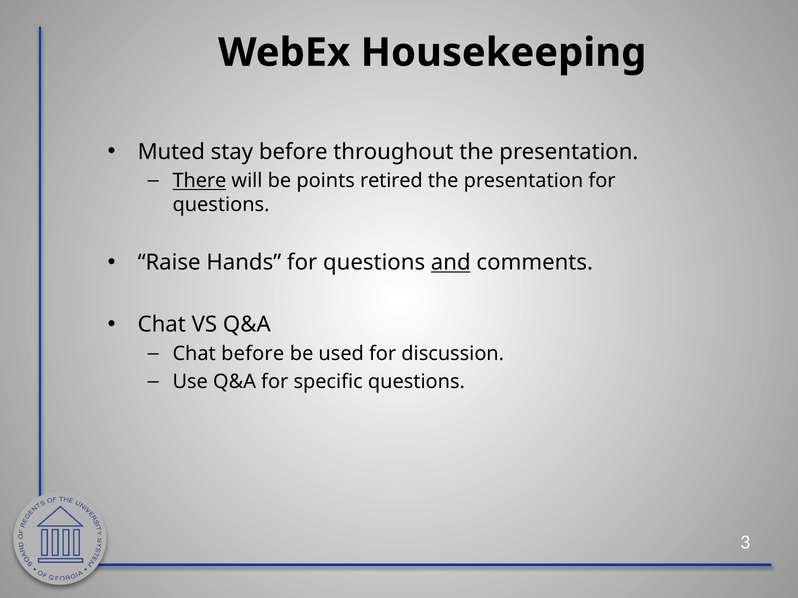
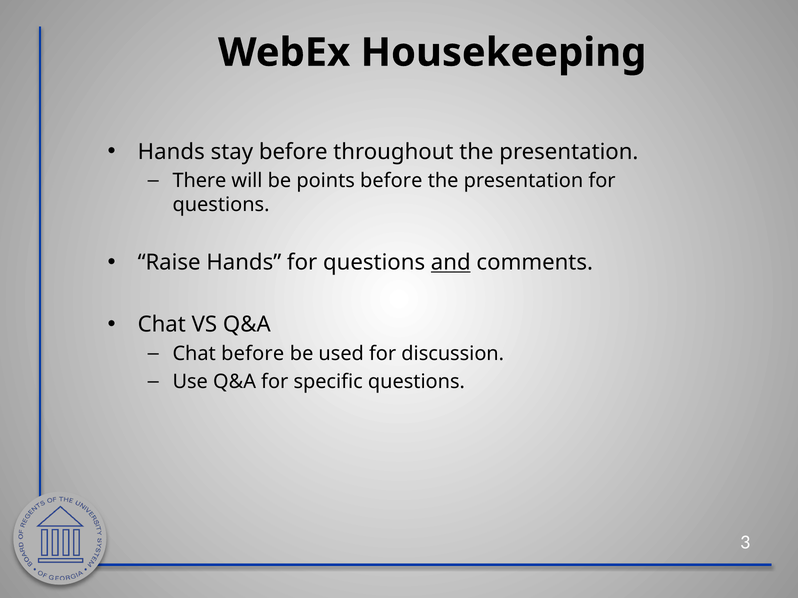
Muted at (171, 152): Muted -> Hands
There underline: present -> none
points retired: retired -> before
